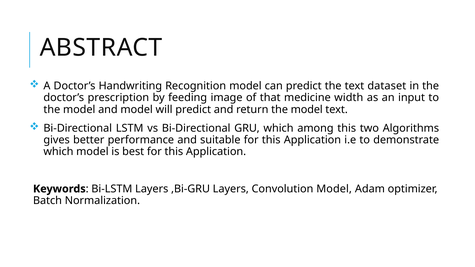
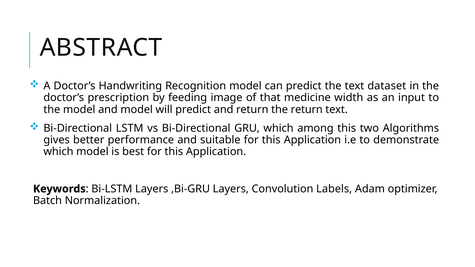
return the model: model -> return
Convolution Model: Model -> Labels
